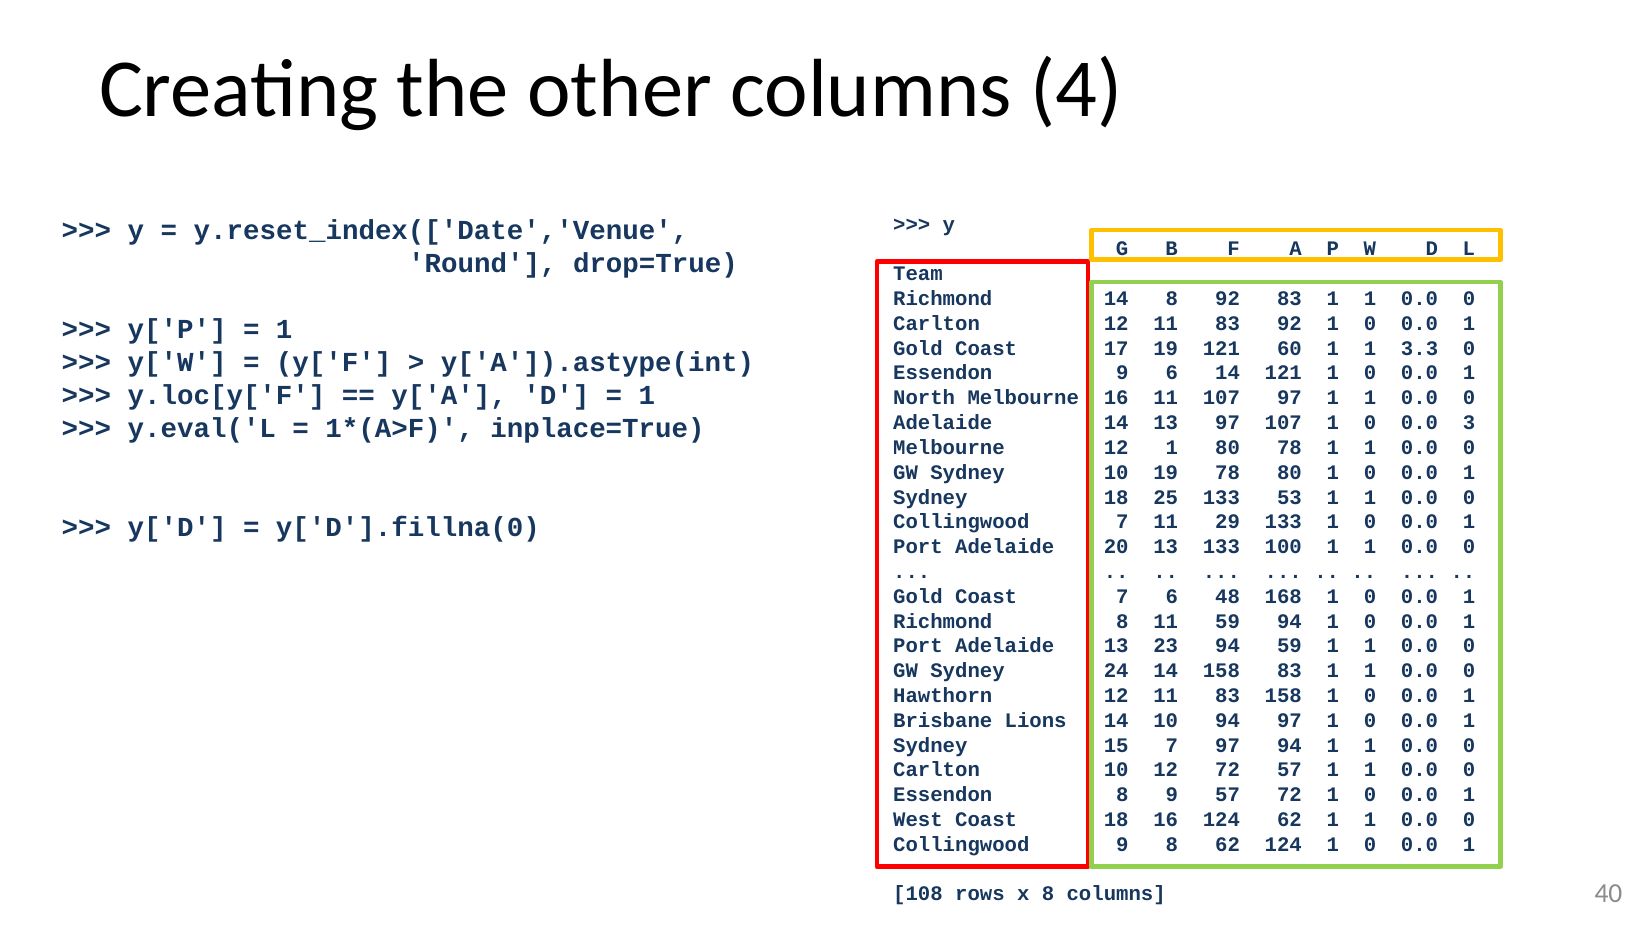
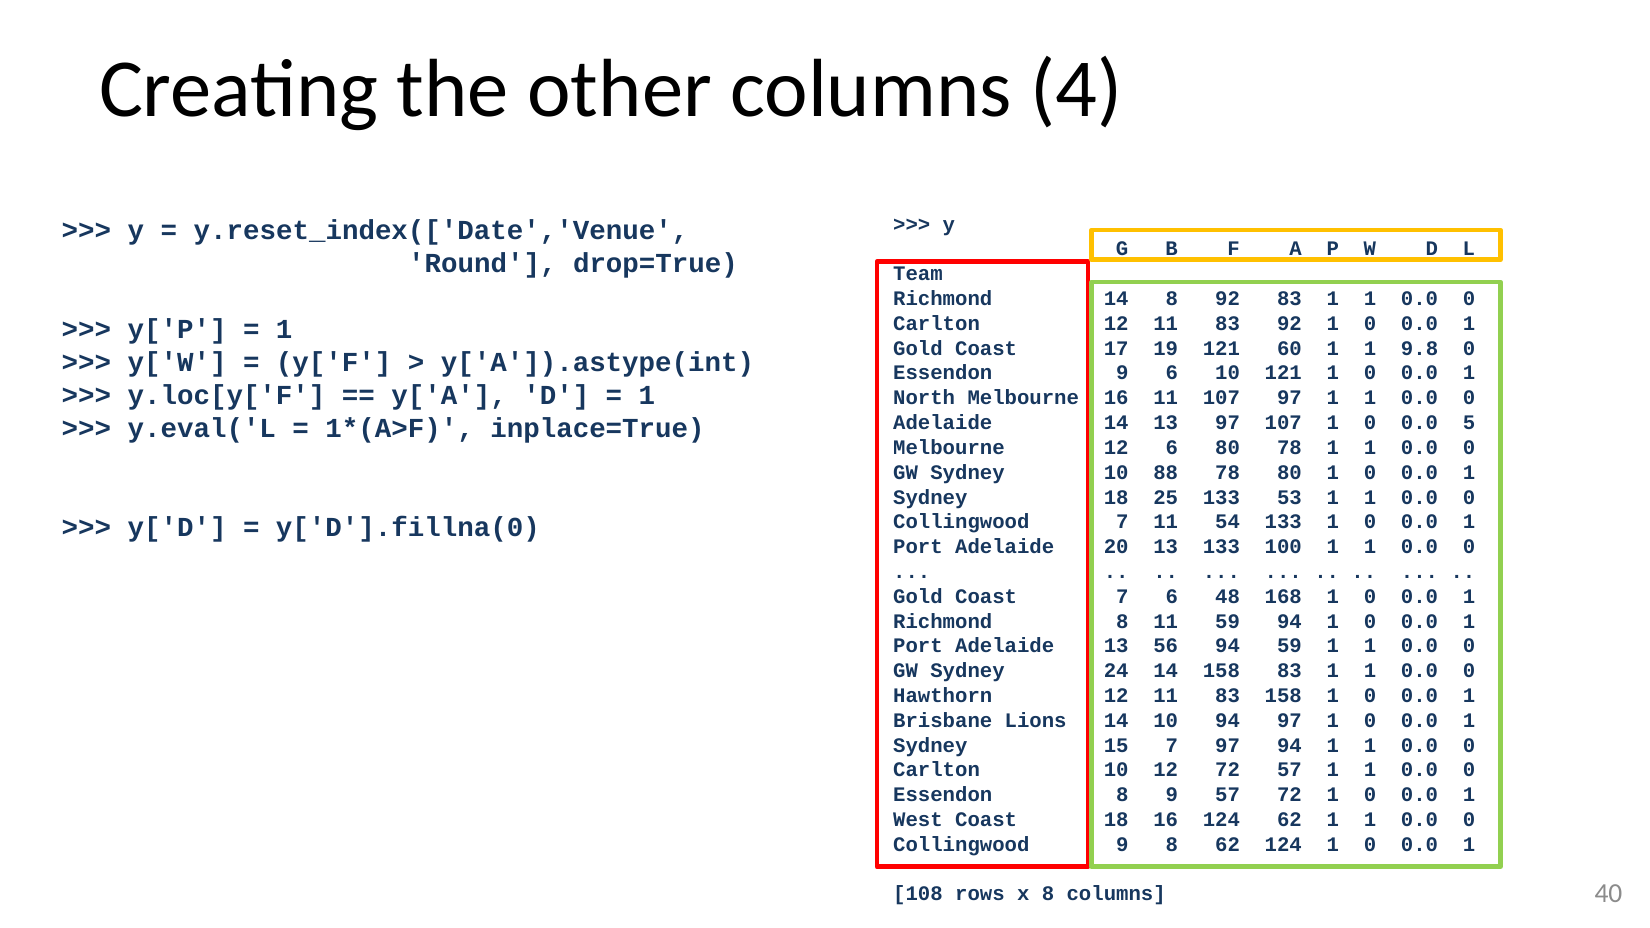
3.3: 3.3 -> 9.8
6 14: 14 -> 10
3: 3 -> 5
12 1: 1 -> 6
10 19: 19 -> 88
29: 29 -> 54
23: 23 -> 56
